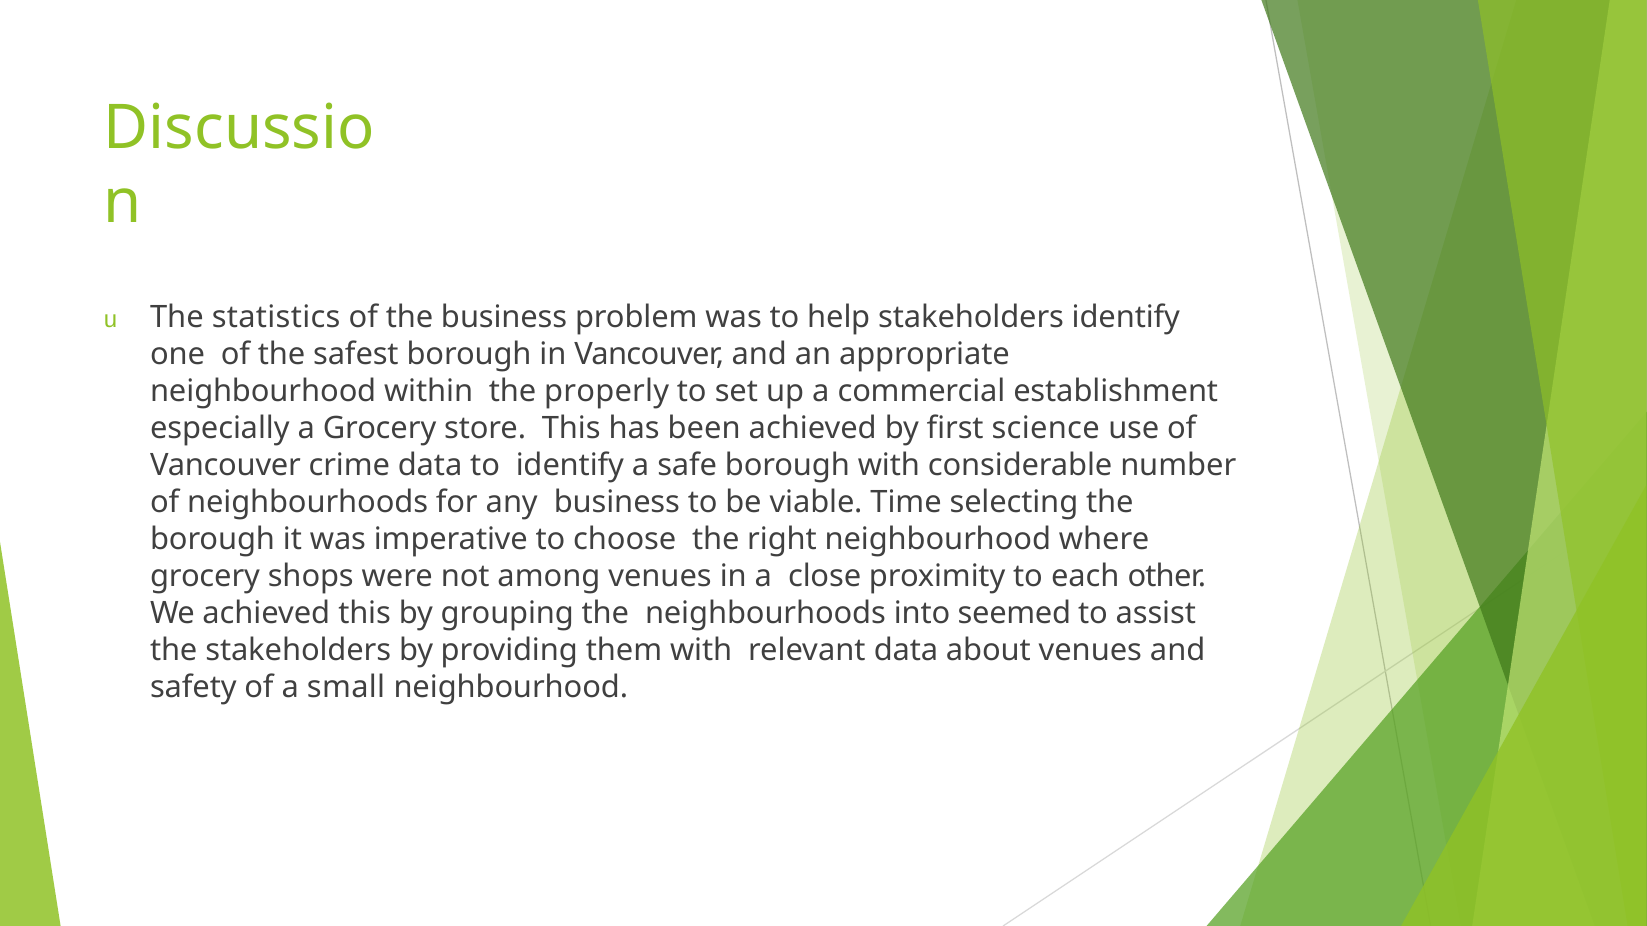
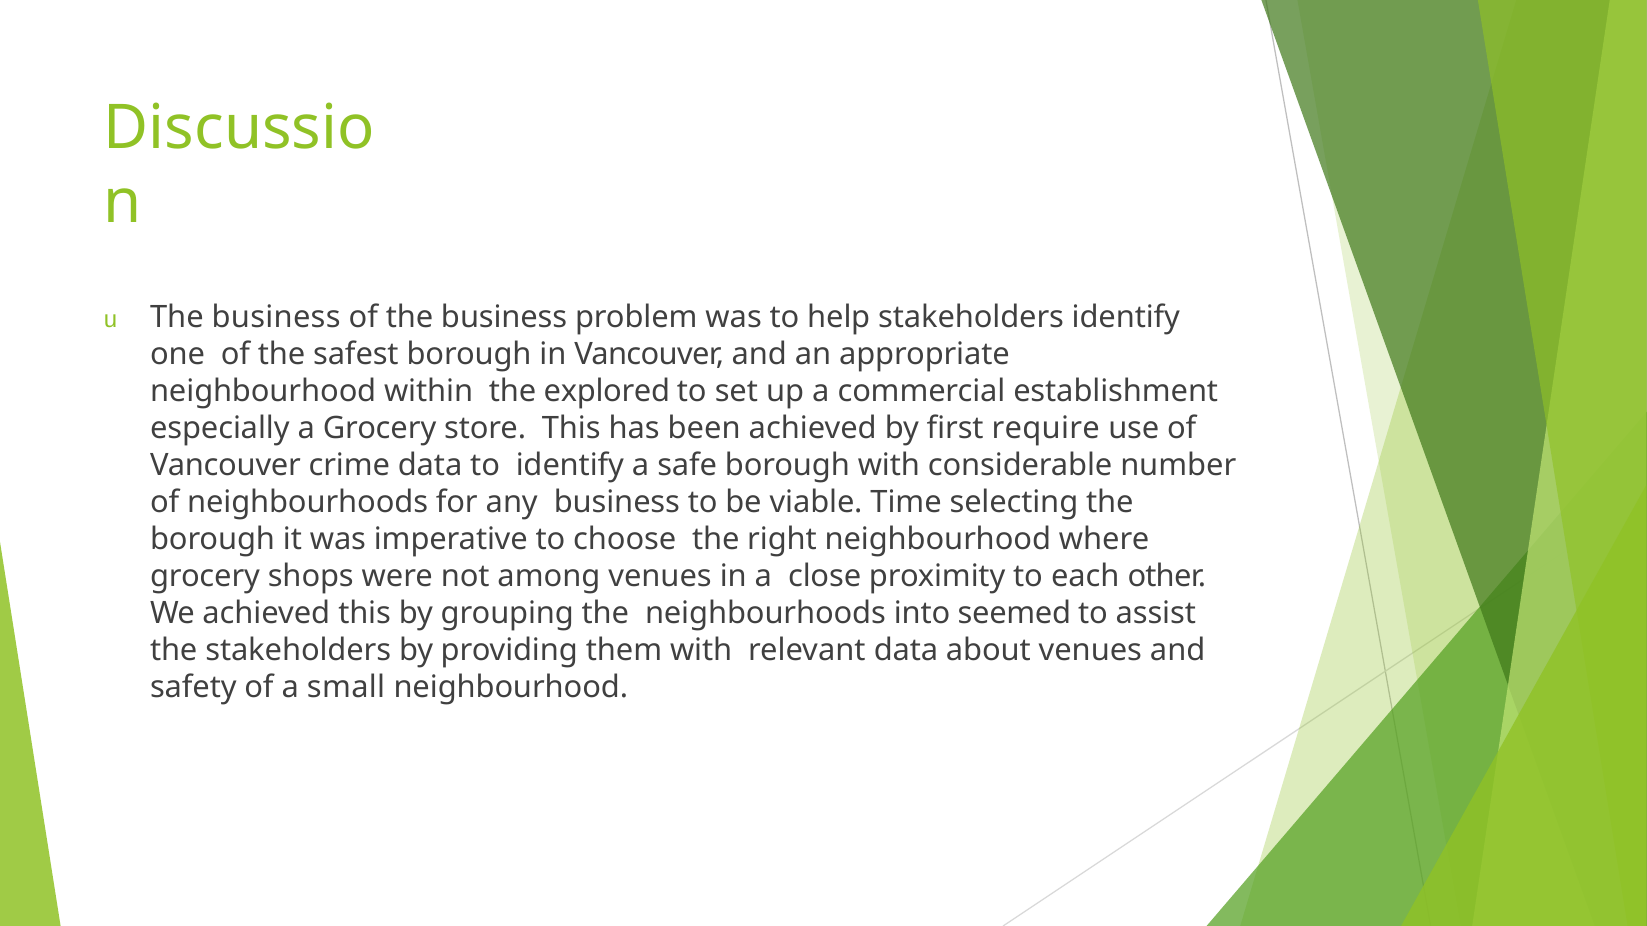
u The statistics: statistics -> business
properly: properly -> explored
science: science -> require
